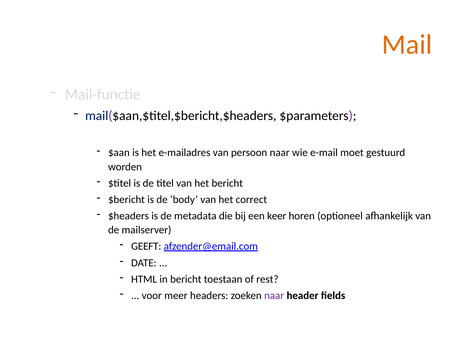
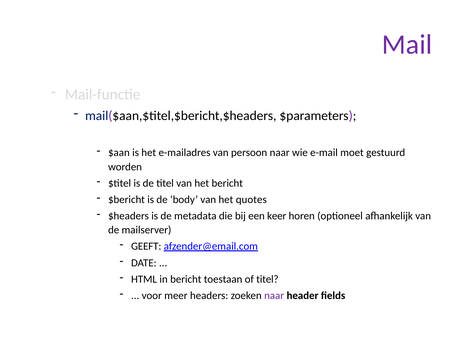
Mail colour: orange -> purple
correct: correct -> quotes
of rest: rest -> titel
